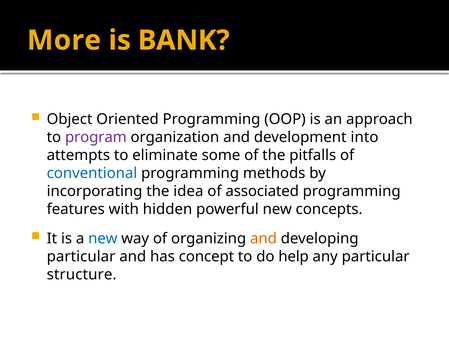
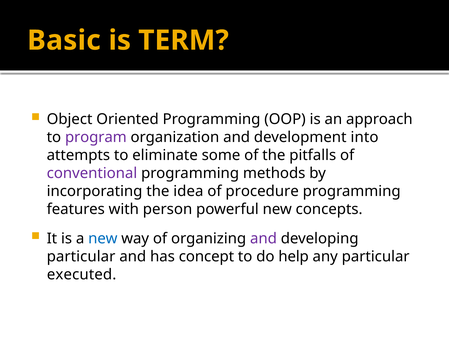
More: More -> Basic
BANK: BANK -> TERM
conventional colour: blue -> purple
associated: associated -> procedure
hidden: hidden -> person
and at (263, 238) colour: orange -> purple
structure: structure -> executed
